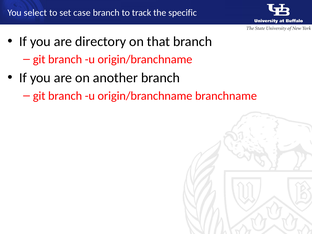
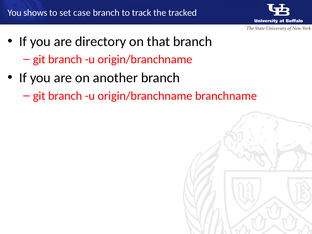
select: select -> shows
specific: specific -> tracked
